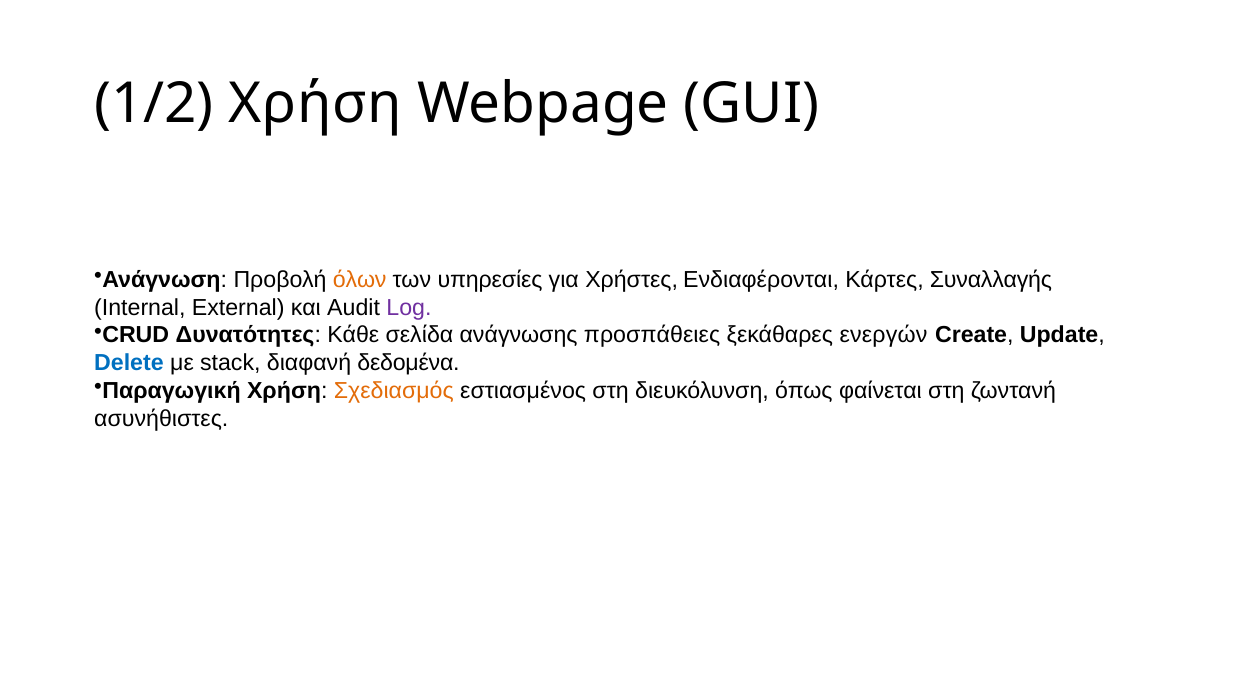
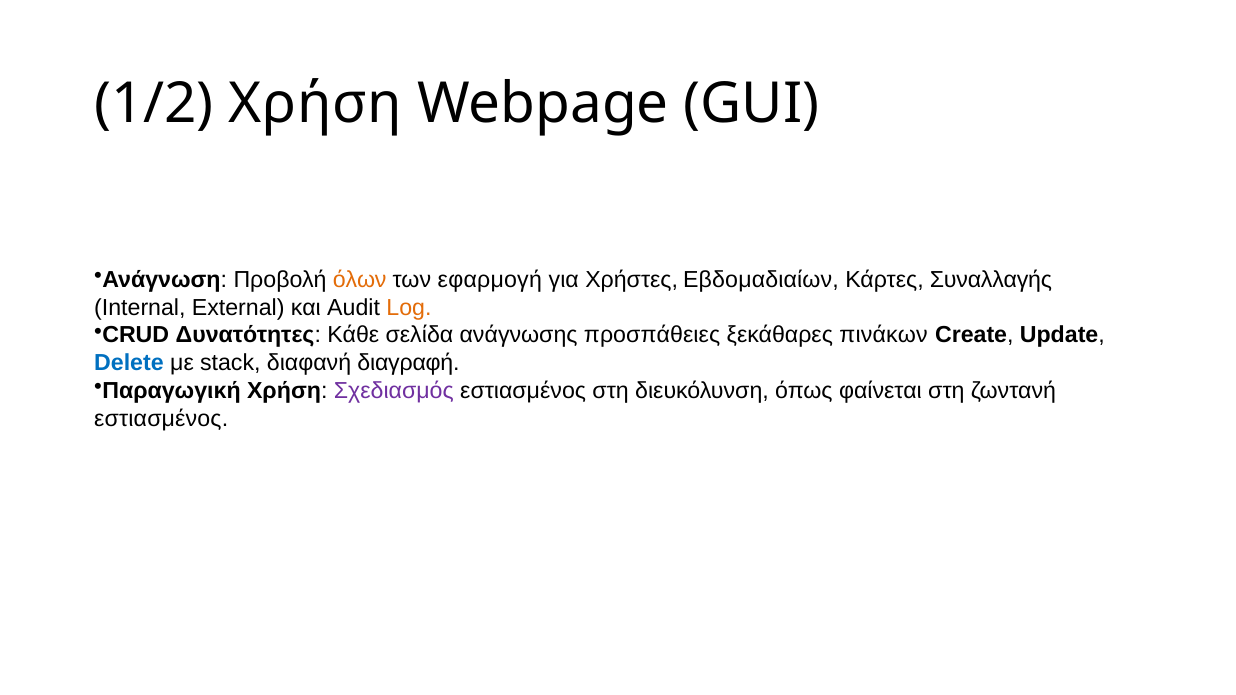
υπηρεσίες: υπηρεσίες -> εφαρμογή
Ενδιαφέρονται: Ενδιαφέρονται -> Εβδομαδιαίων
Log colour: purple -> orange
ενεργών: ενεργών -> πινάκων
δεδομένα: δεδομένα -> διαγραφή
Σχεδιασμός colour: orange -> purple
ασυνήθιστες at (161, 419): ασυνήθιστες -> εστιασμένος
